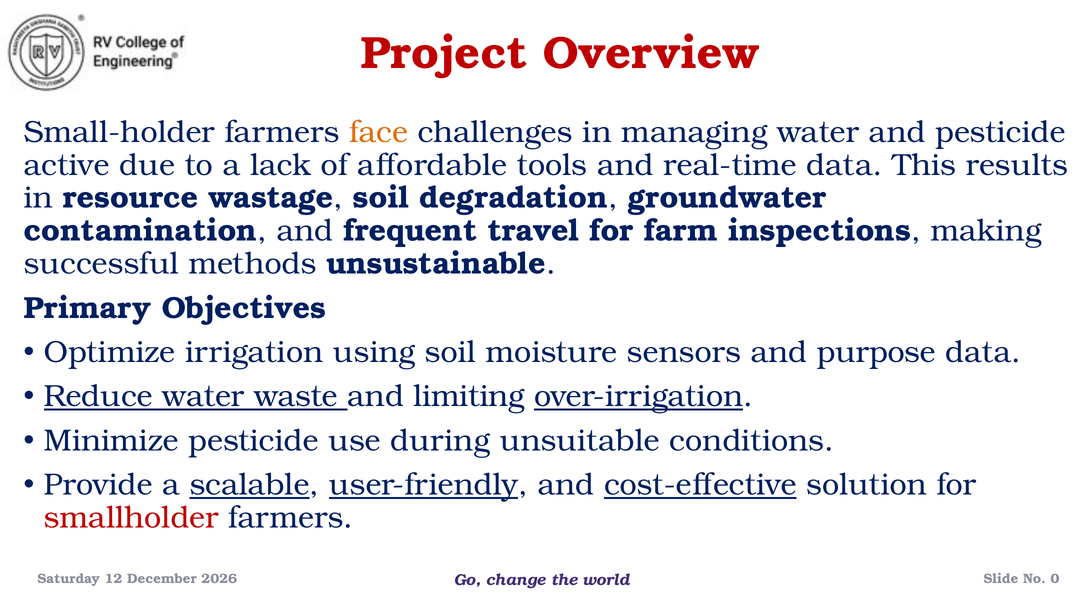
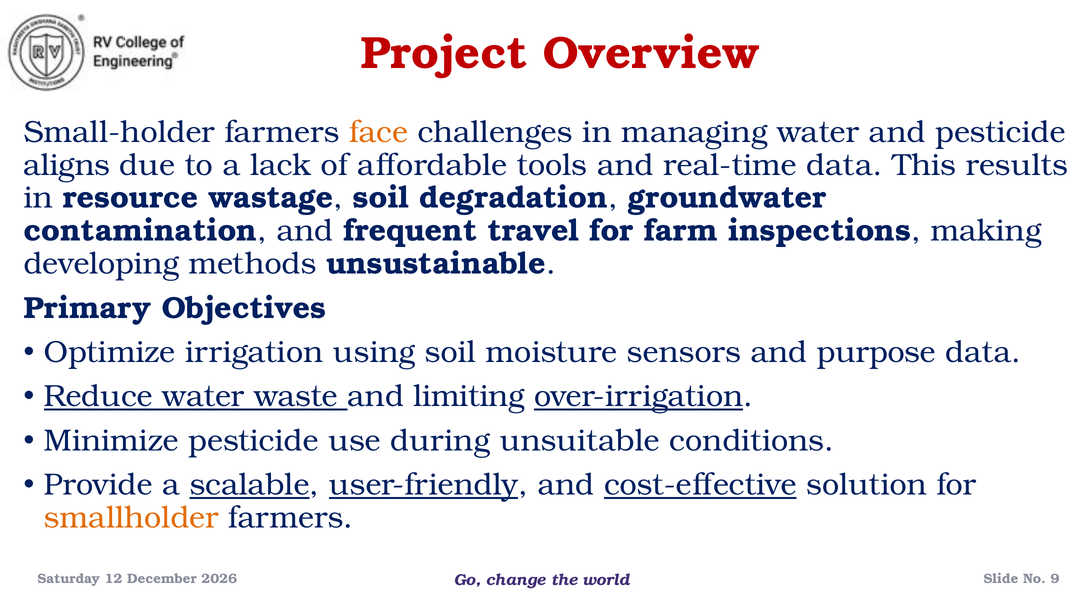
active: active -> aligns
successful: successful -> developing
smallholder colour: red -> orange
0: 0 -> 9
